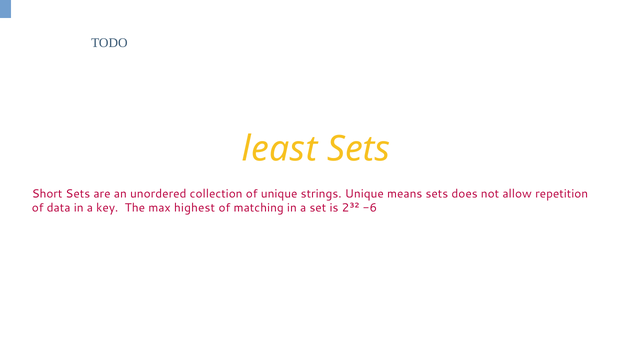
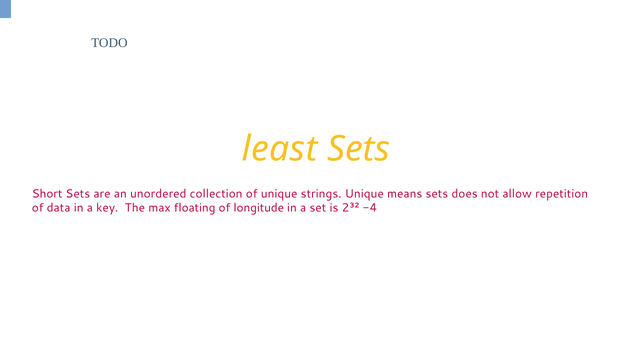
highest: highest -> floating
matching: matching -> longitude
-6: -6 -> -4
